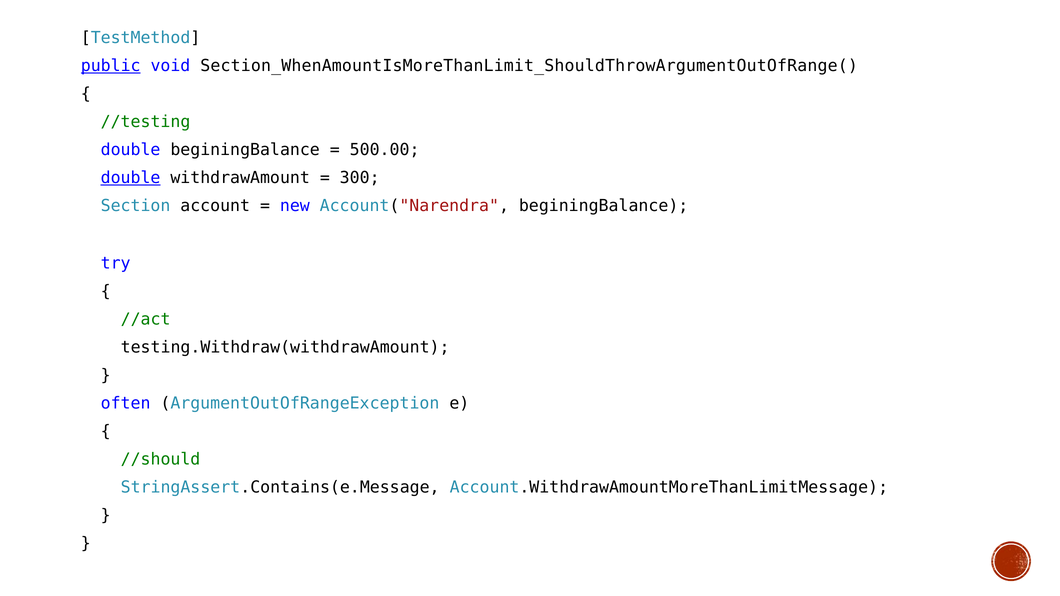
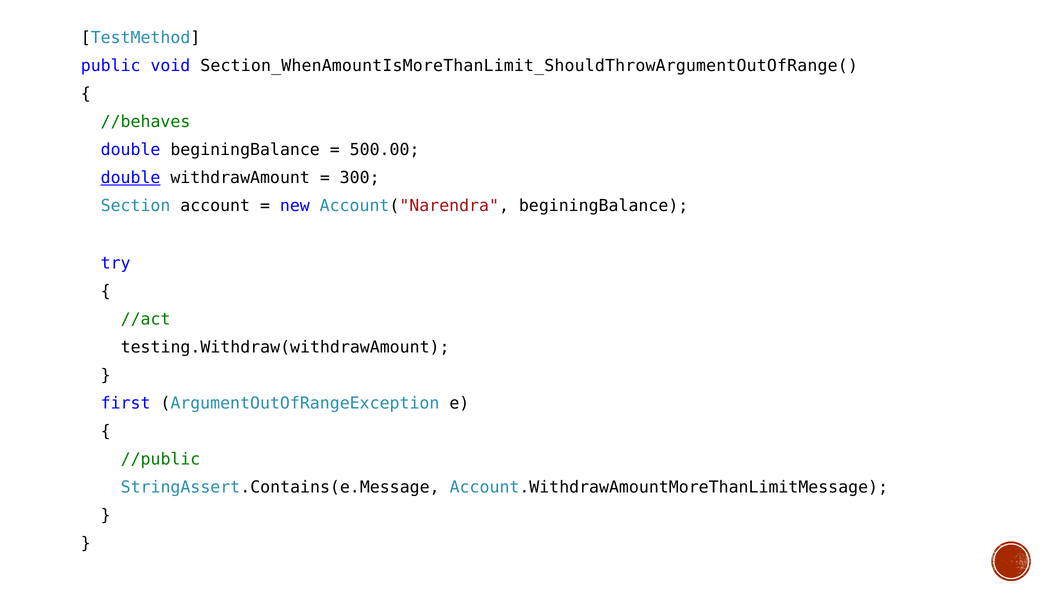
public underline: present -> none
//testing: //testing -> //behaves
often: often -> first
//should: //should -> //public
